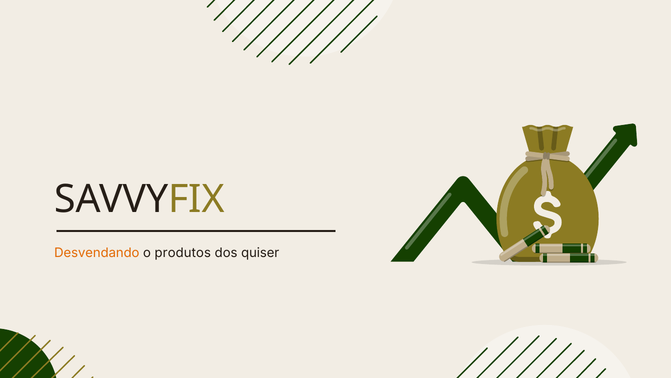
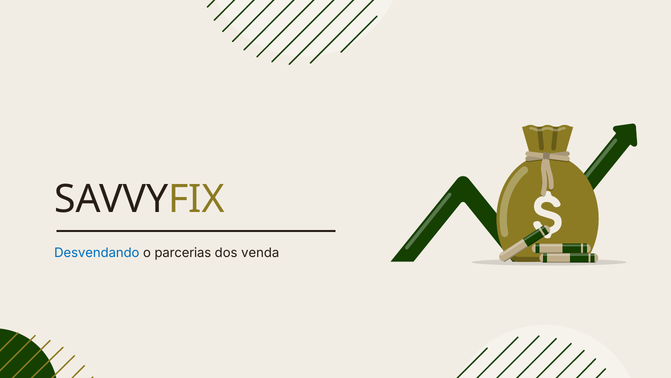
Desvendando colour: orange -> blue
produtos: produtos -> parcerias
quiser: quiser -> venda
